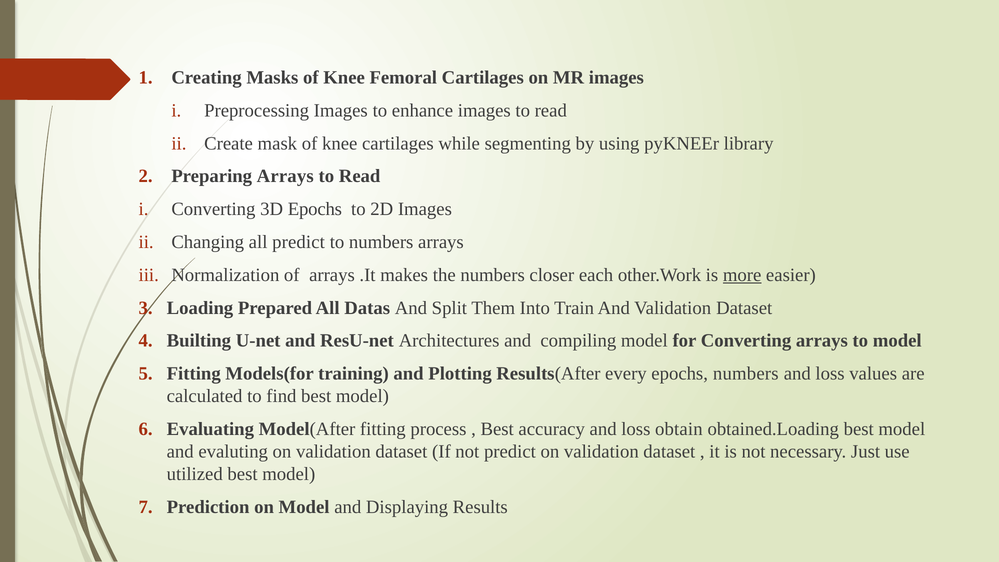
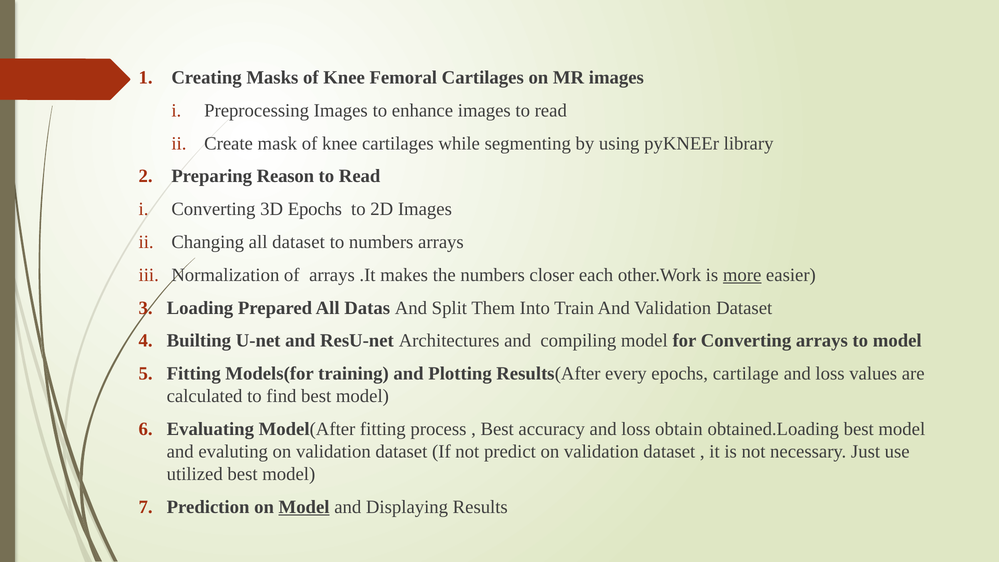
Preparing Arrays: Arrays -> Reason
all predict: predict -> dataset
epochs numbers: numbers -> cartilage
Model at (304, 507) underline: none -> present
